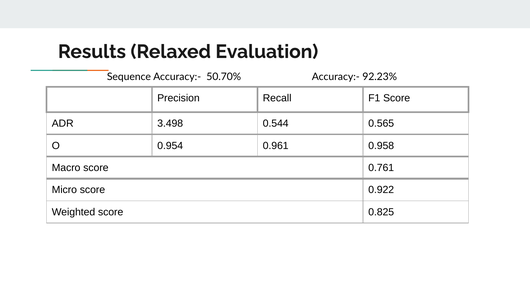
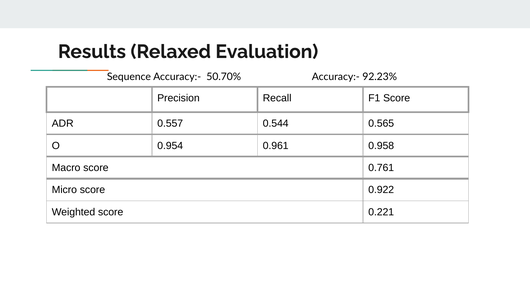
3.498: 3.498 -> 0.557
0.825: 0.825 -> 0.221
